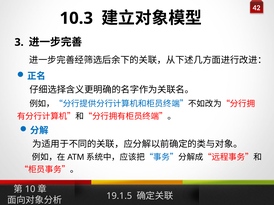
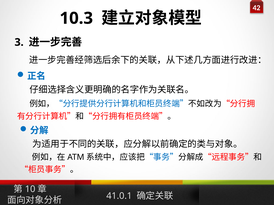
19.1.5: 19.1.5 -> 41.0.1
